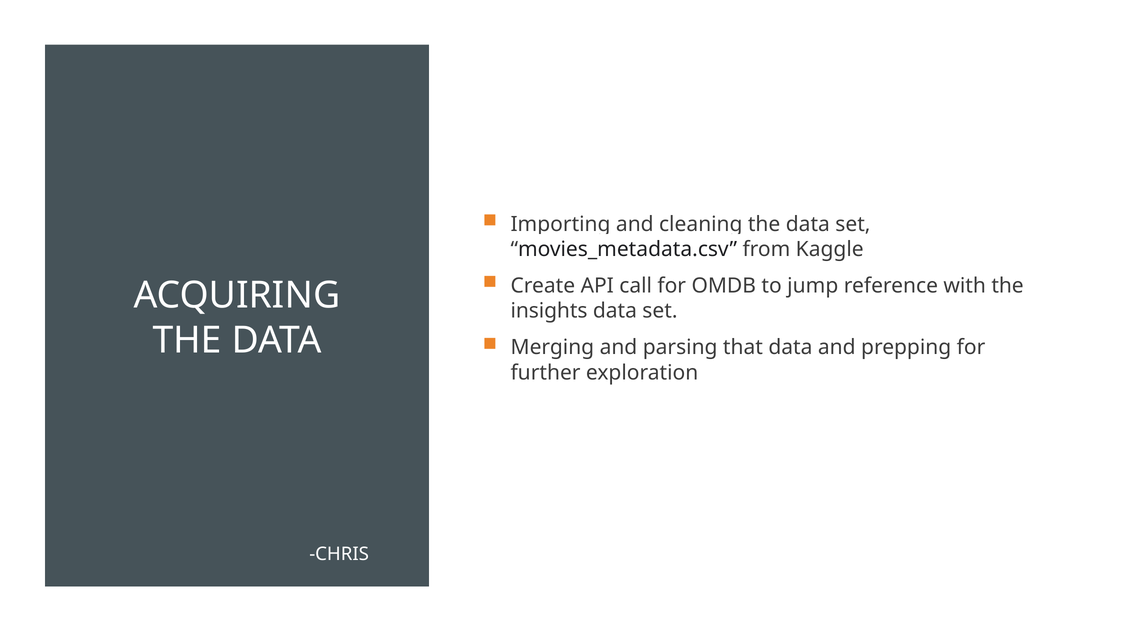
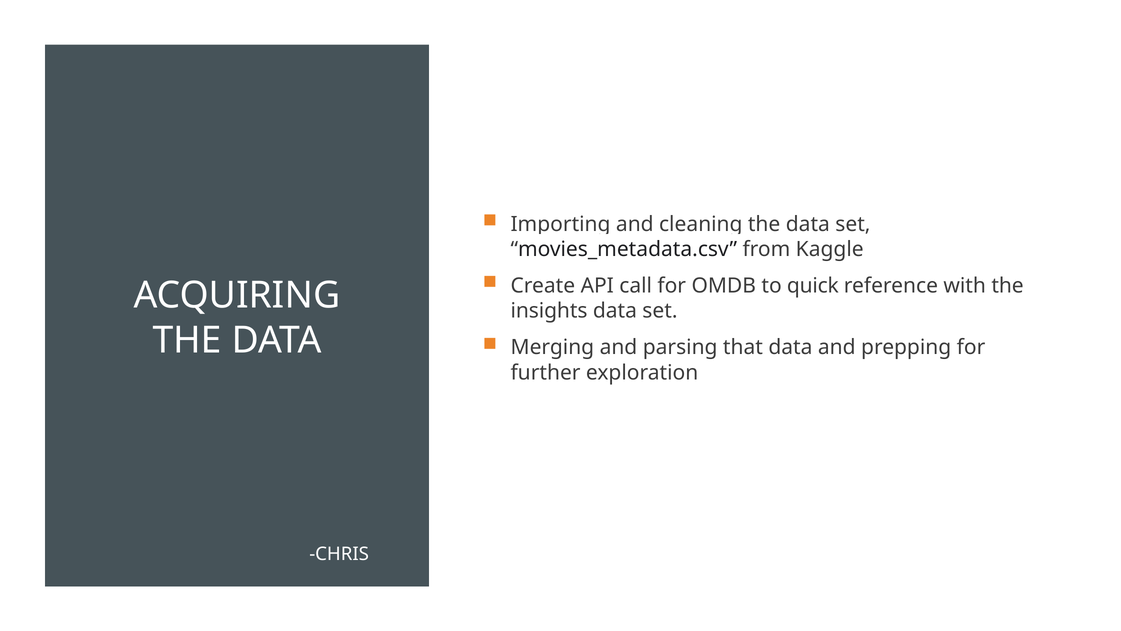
jump: jump -> quick
